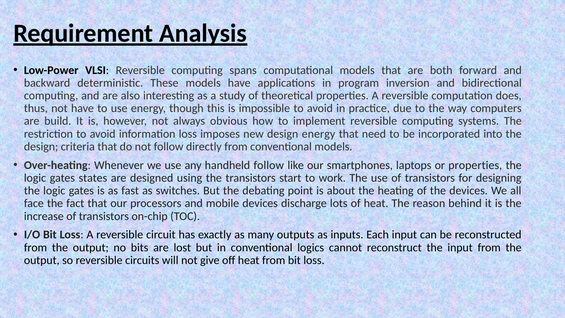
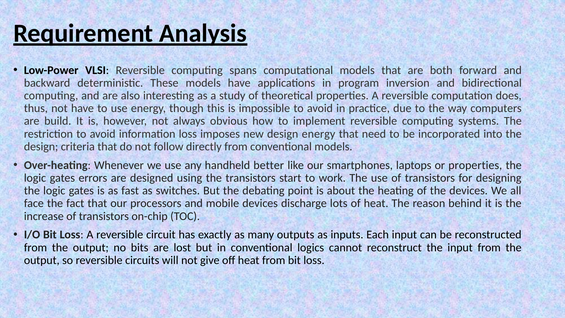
handheld follow: follow -> better
states: states -> errors
